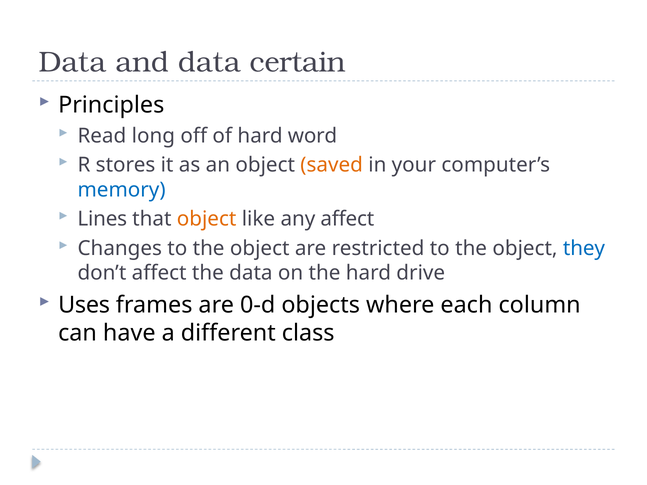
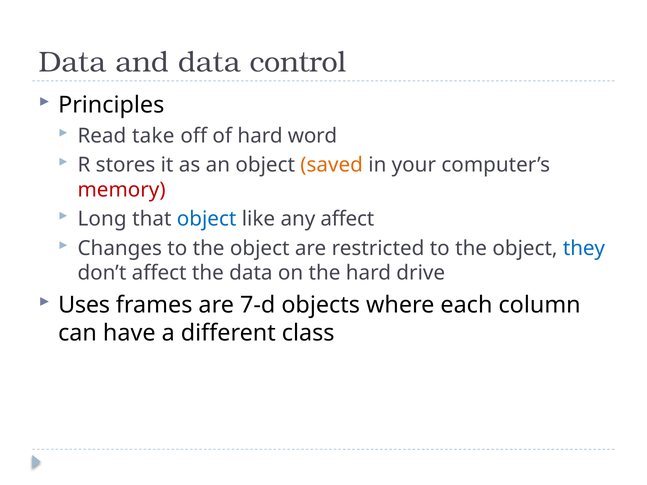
certain: certain -> control
long: long -> take
memory colour: blue -> red
Lines: Lines -> Long
object at (207, 219) colour: orange -> blue
0-d: 0-d -> 7-d
